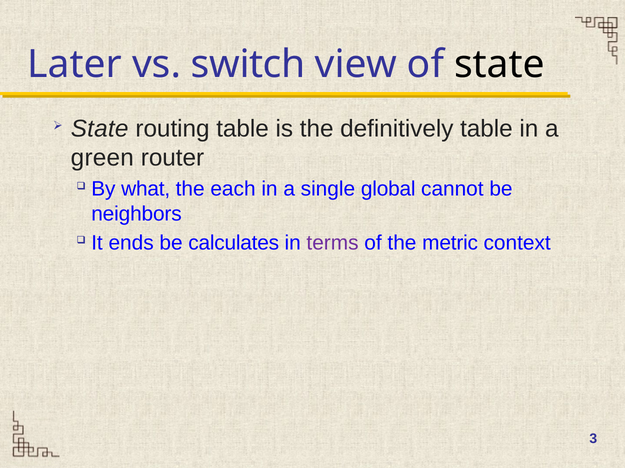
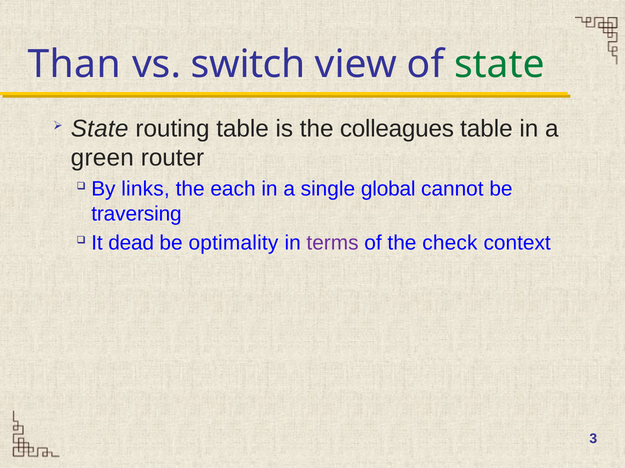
Later: Later -> Than
state at (500, 65) colour: black -> green
definitively: definitively -> colleagues
what: what -> links
neighbors: neighbors -> traversing
ends: ends -> dead
calculates: calculates -> optimality
metric: metric -> check
